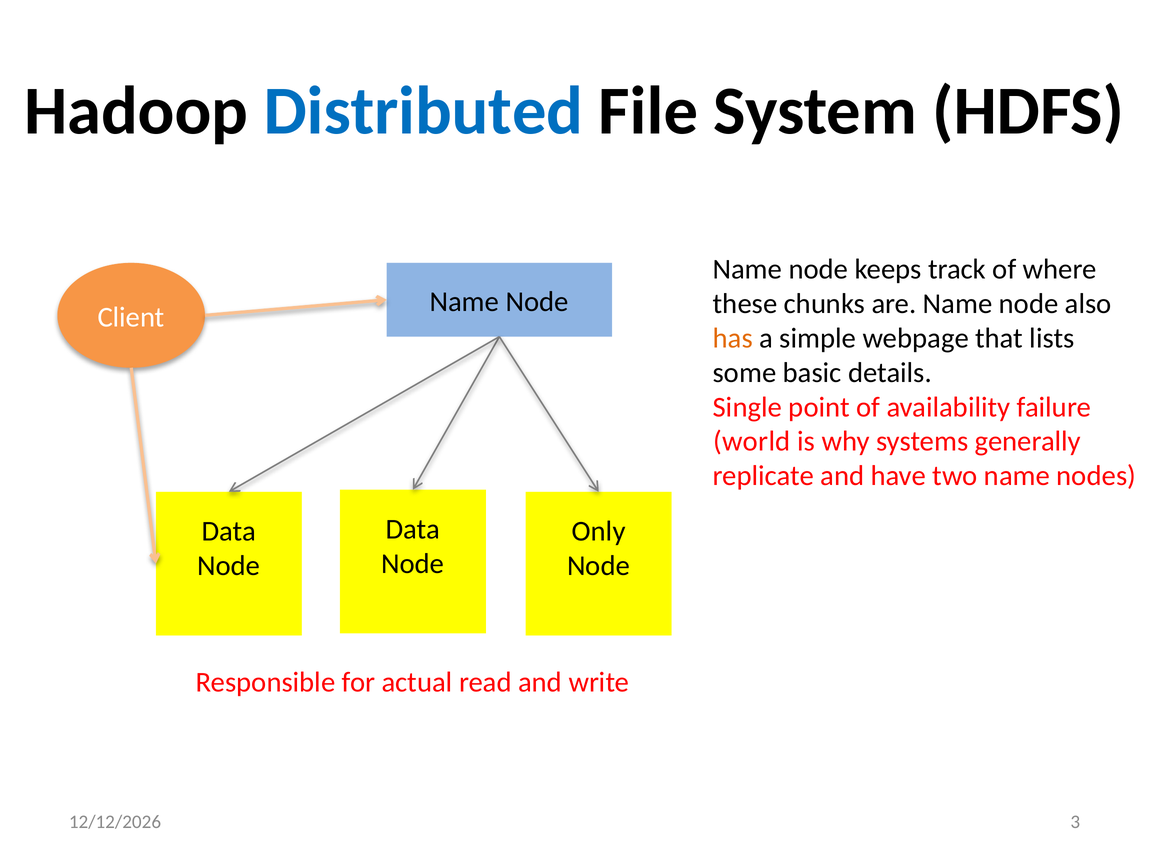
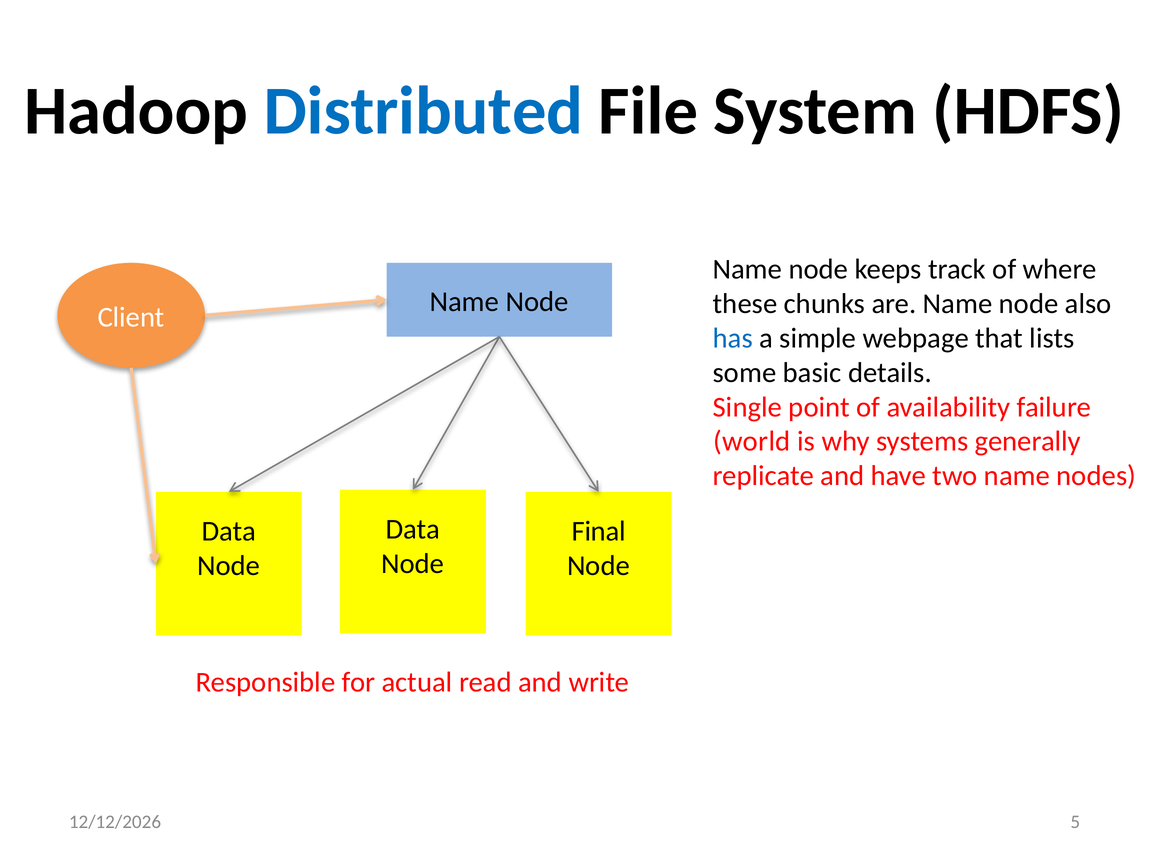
has colour: orange -> blue
Only: Only -> Final
3: 3 -> 5
